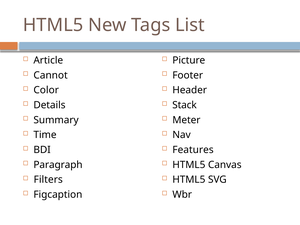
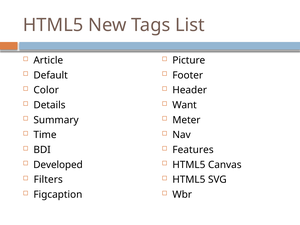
Cannot: Cannot -> Default
Stack: Stack -> Want
Paragraph: Paragraph -> Developed
